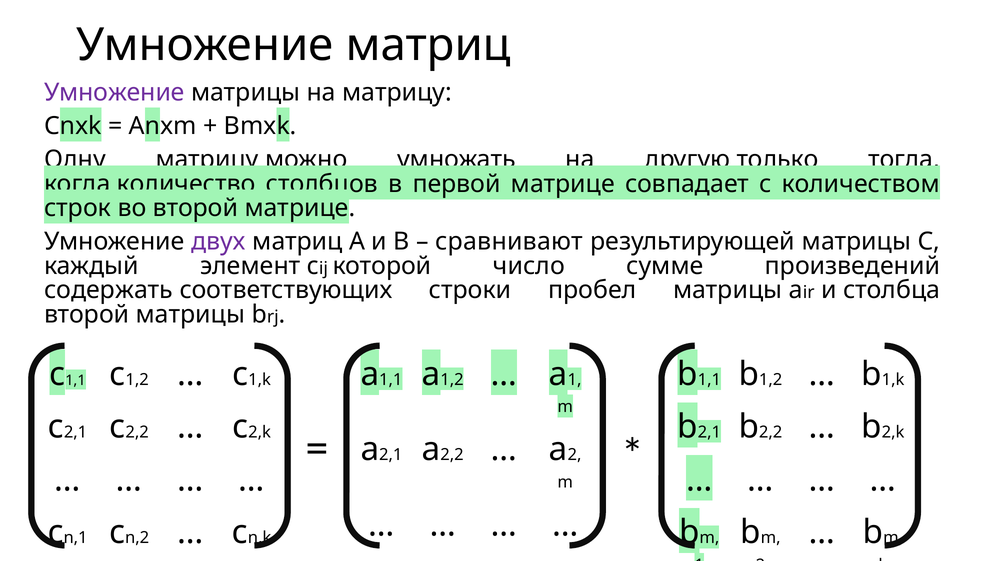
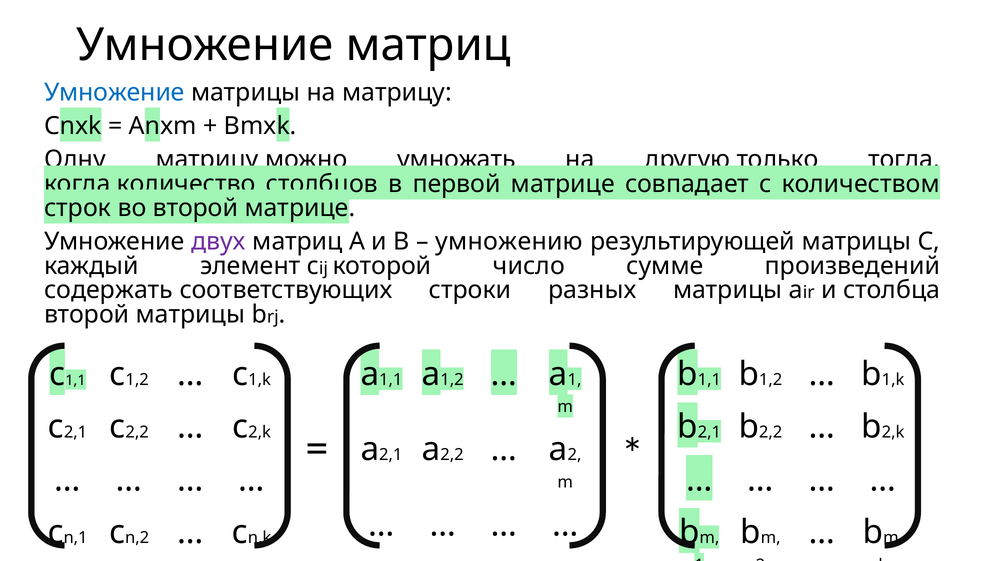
Умножение at (114, 92) colour: purple -> blue
сравнивают: сравнивают -> умножению
пробел: пробел -> разных
